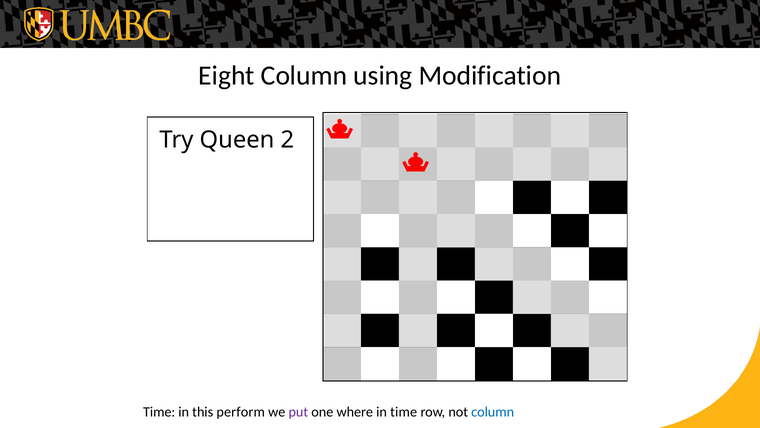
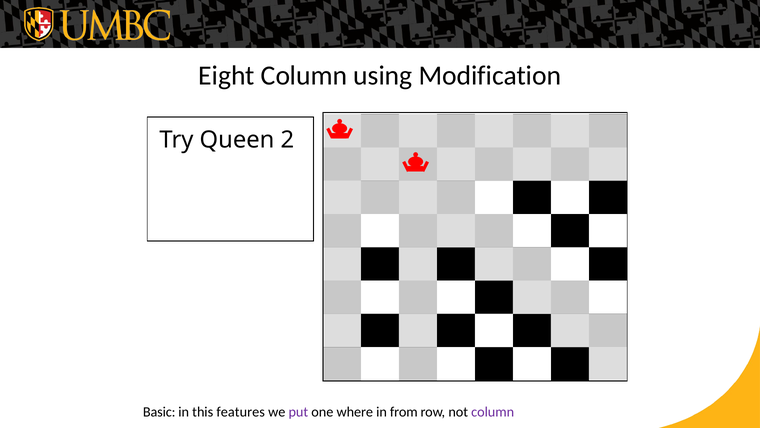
Time at (159, 412): Time -> Basic
perform: perform -> features
in time: time -> from
column at (493, 412) colour: blue -> purple
